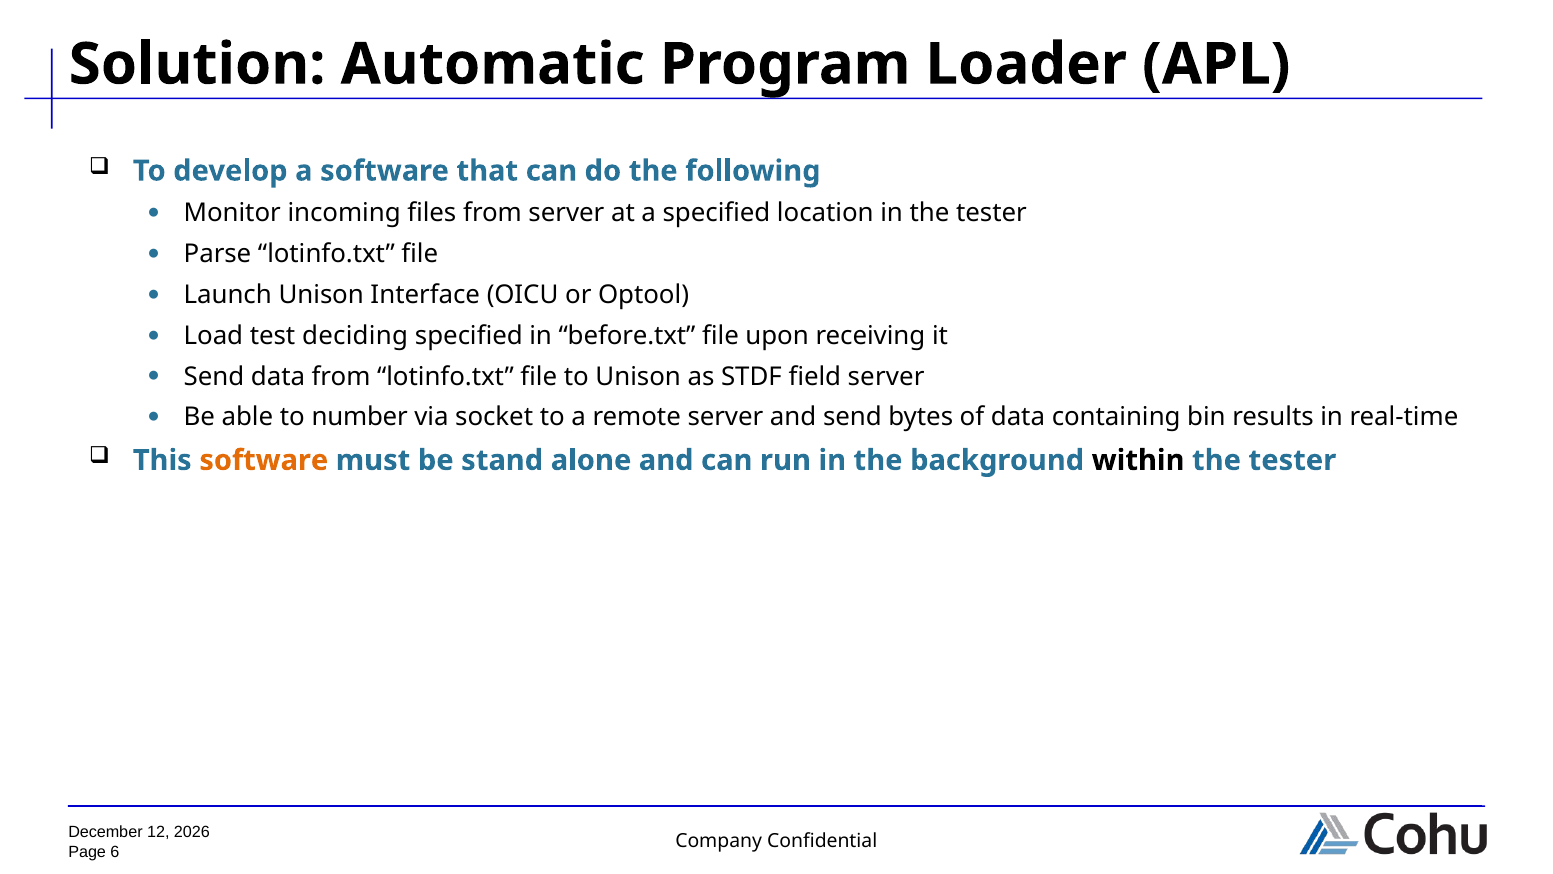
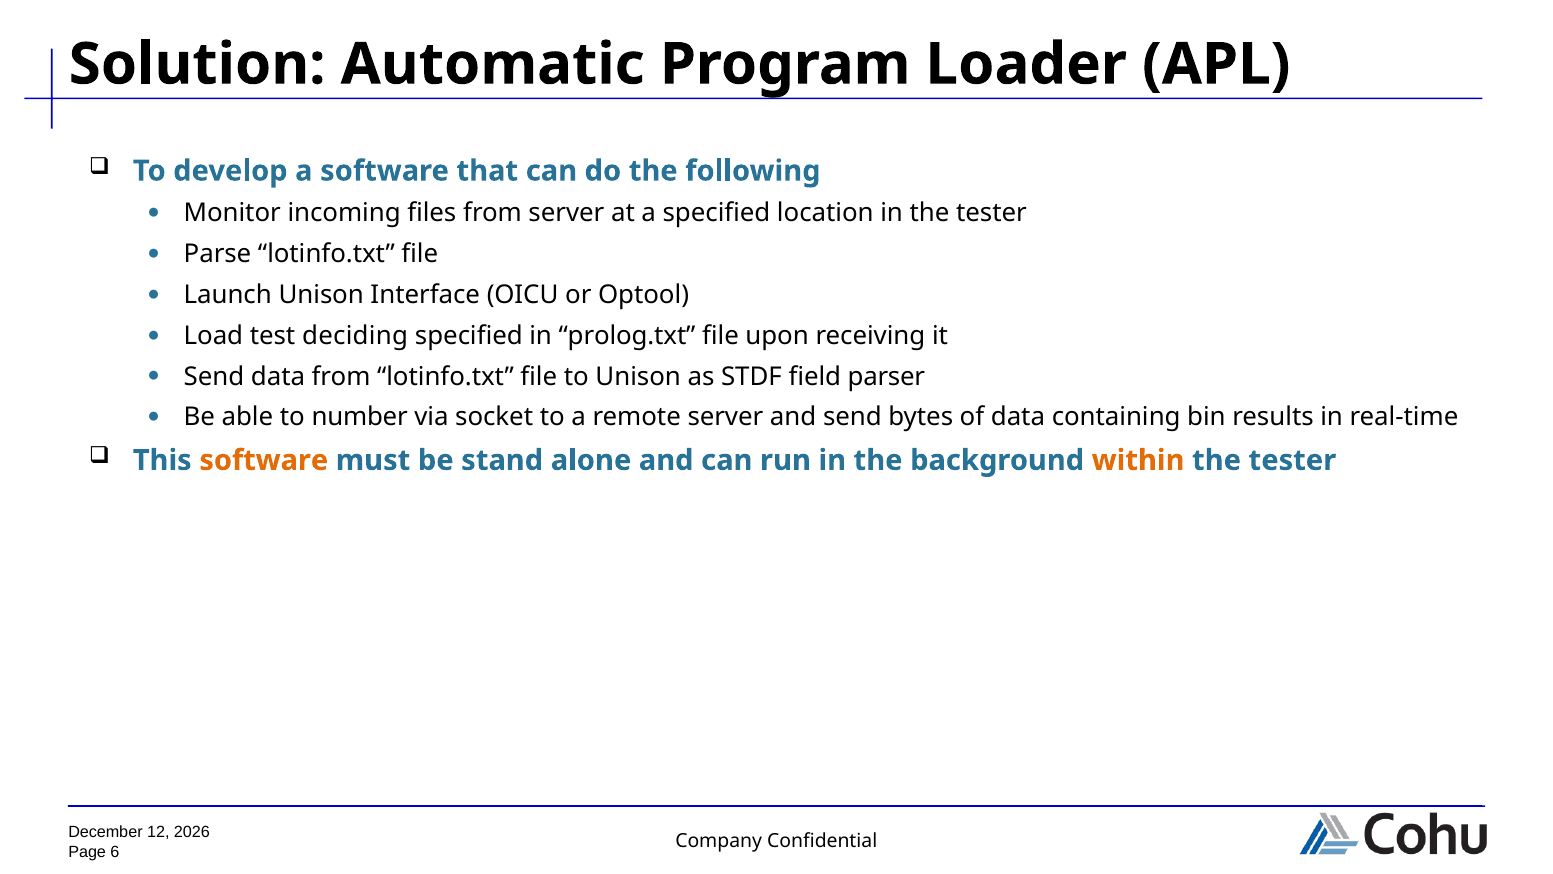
before.txt: before.txt -> prolog.txt
field server: server -> parser
within colour: black -> orange
